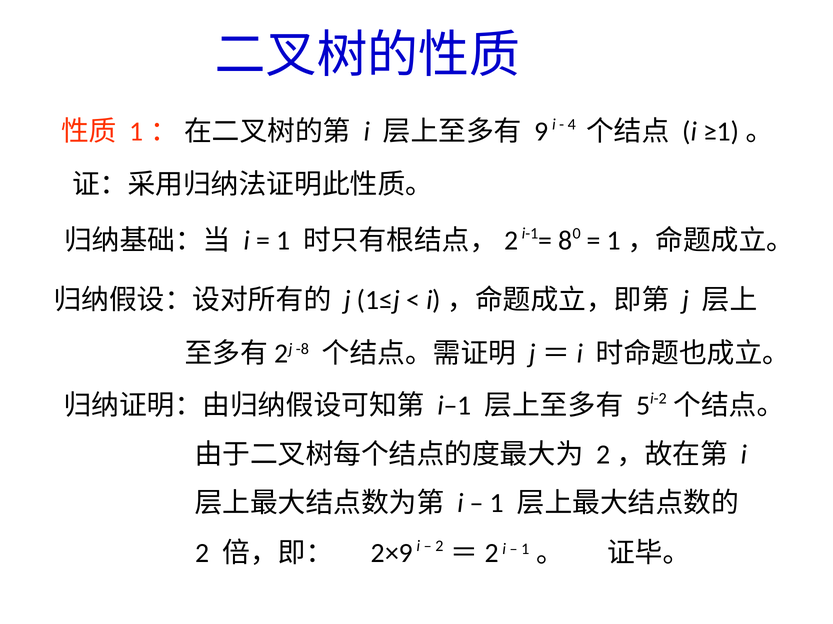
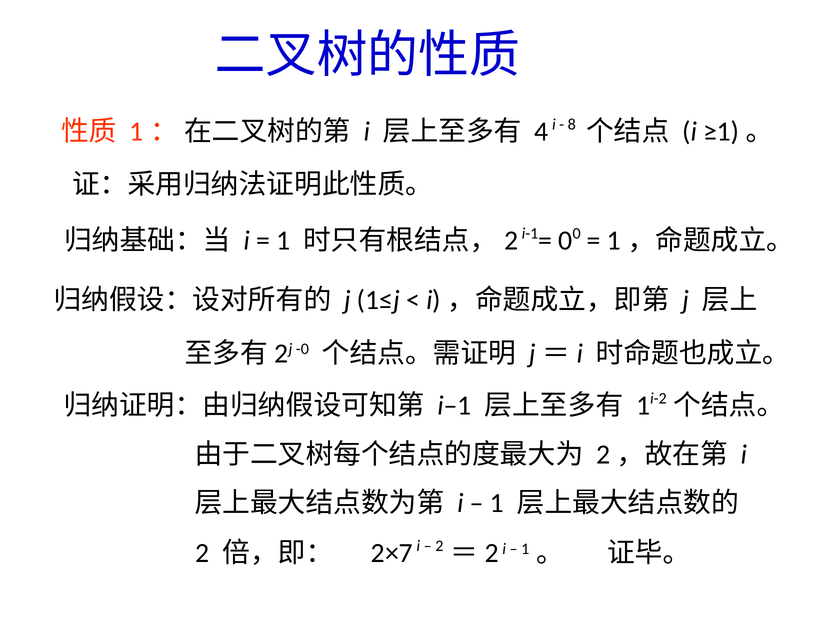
9: 9 -> 4
4: 4 -> 8
8 at (565, 241): 8 -> 0
-8: -8 -> -0
5 at (643, 406): 5 -> 1
2×9: 2×9 -> 2×7
